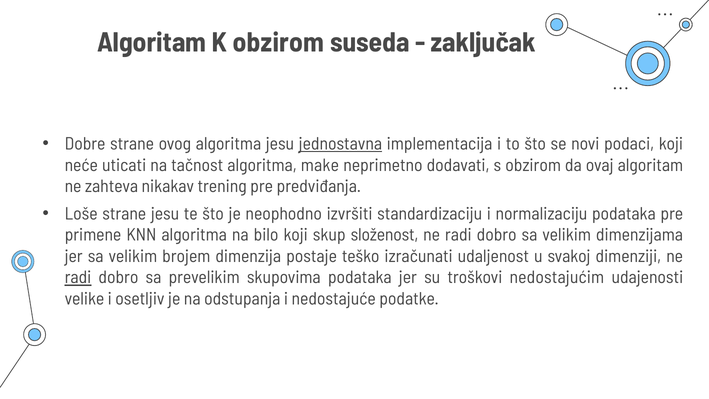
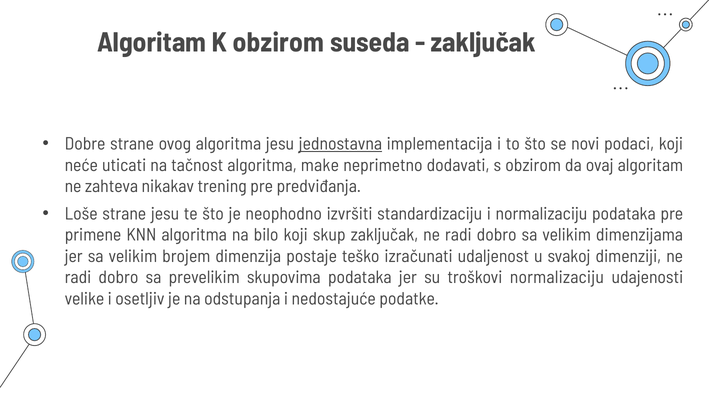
skup složenost: složenost -> zaključak
radi at (78, 277) underline: present -> none
troškovi nedostajućim: nedostajućim -> normalizaciju
